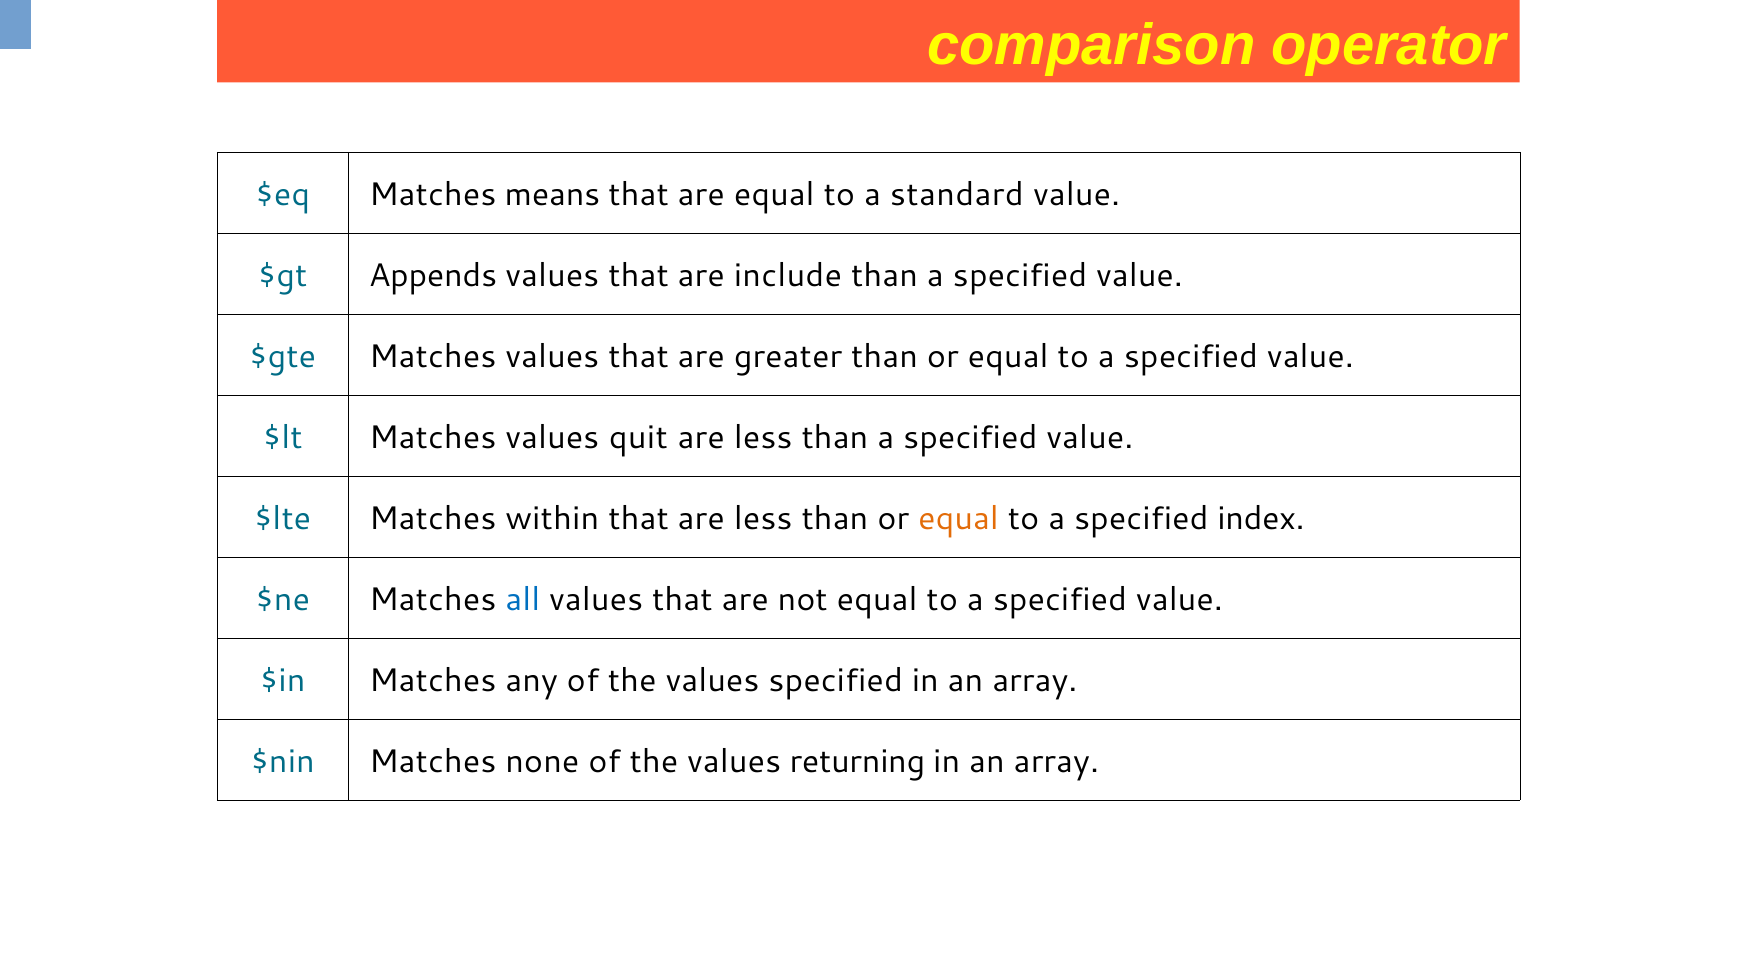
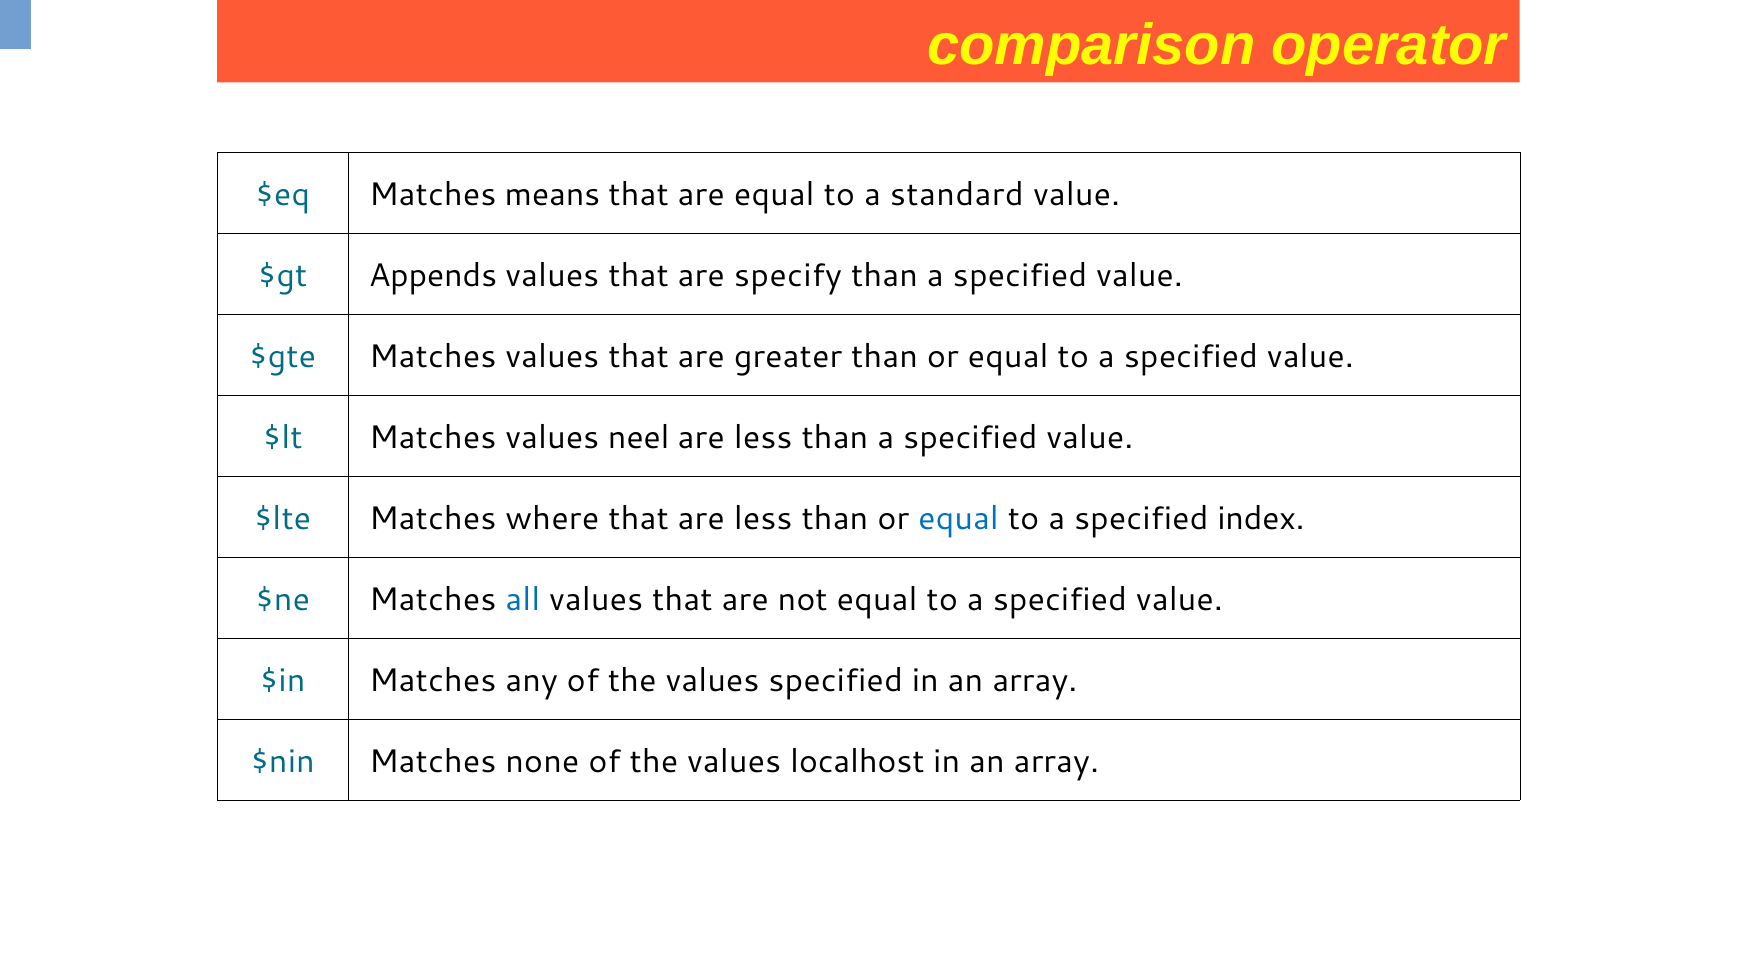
include: include -> specify
quit: quit -> neel
within: within -> where
equal at (958, 518) colour: orange -> blue
returning: returning -> localhost
